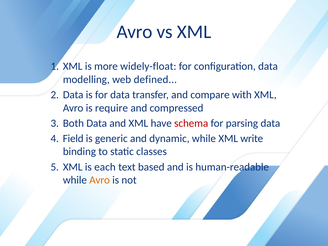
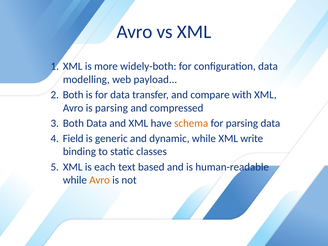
widely-float: widely-float -> widely-both
defined: defined -> payload
Data at (73, 95): Data -> Both
is require: require -> parsing
schema colour: red -> orange
